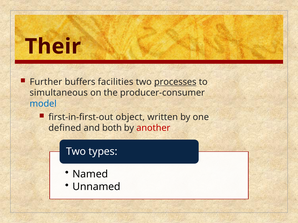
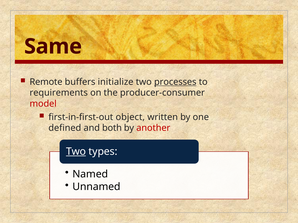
Their: Their -> Same
Further: Further -> Remote
facilities: facilities -> initialize
simultaneous: simultaneous -> requirements
model colour: blue -> red
Two at (76, 152) underline: none -> present
